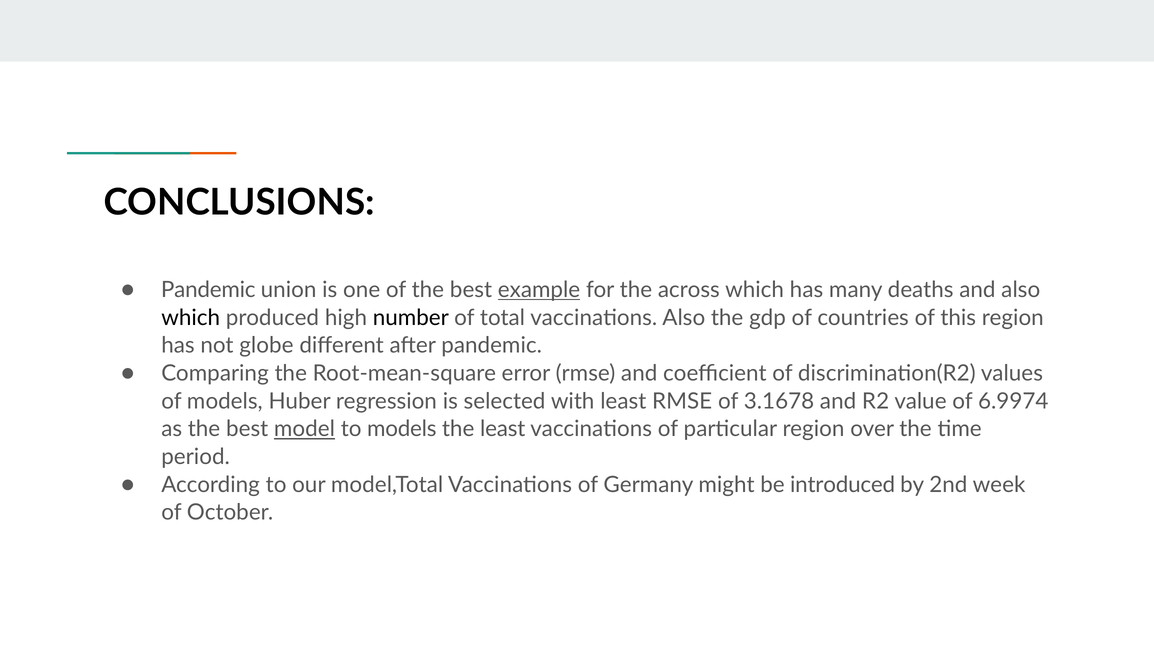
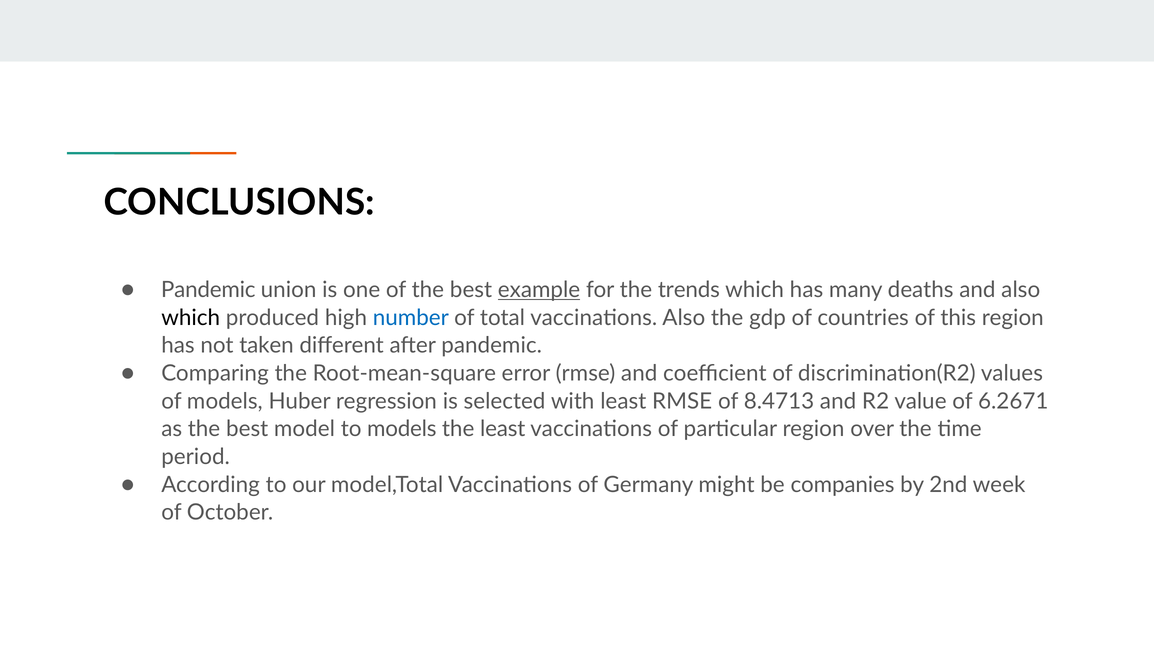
across: across -> trends
number colour: black -> blue
globe: globe -> taken
3.1678: 3.1678 -> 8.4713
6.9974: 6.9974 -> 6.2671
model underline: present -> none
introduced: introduced -> companies
